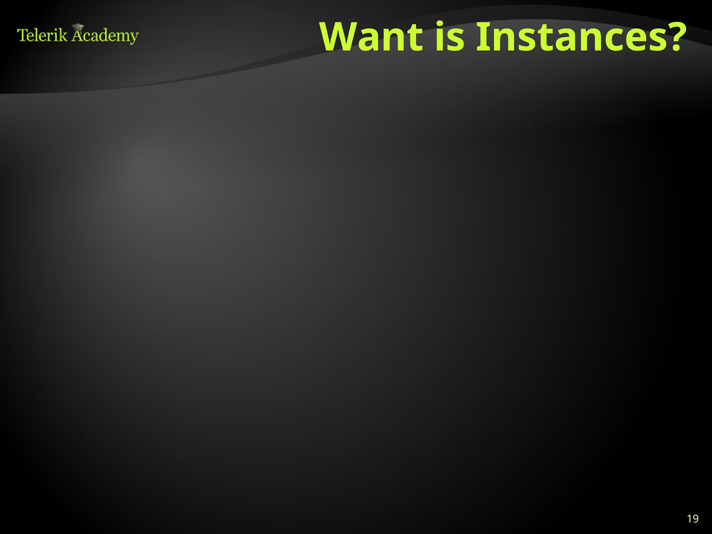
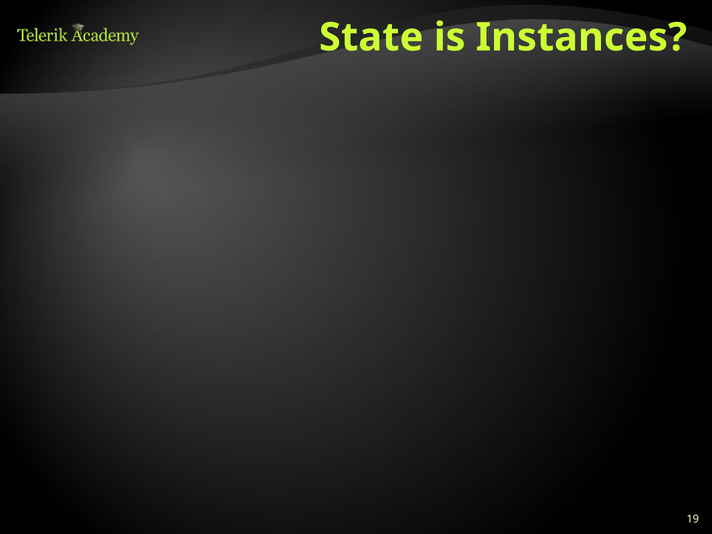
Want: Want -> State
